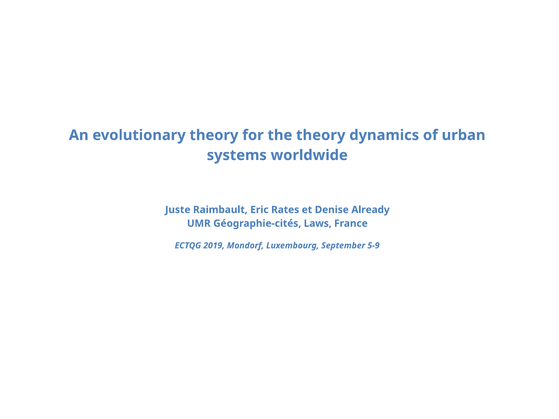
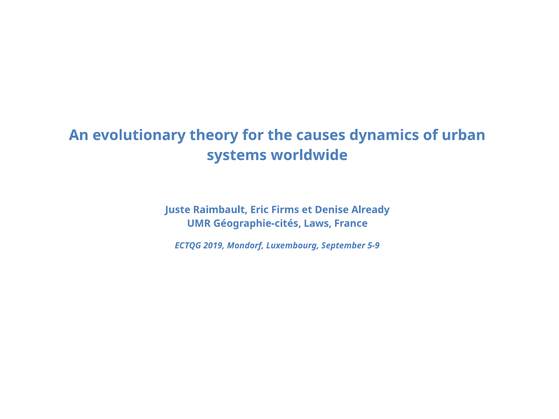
the theory: theory -> causes
Rates: Rates -> Firms
